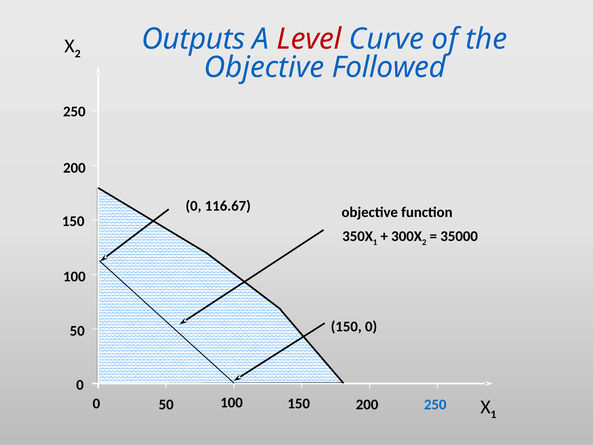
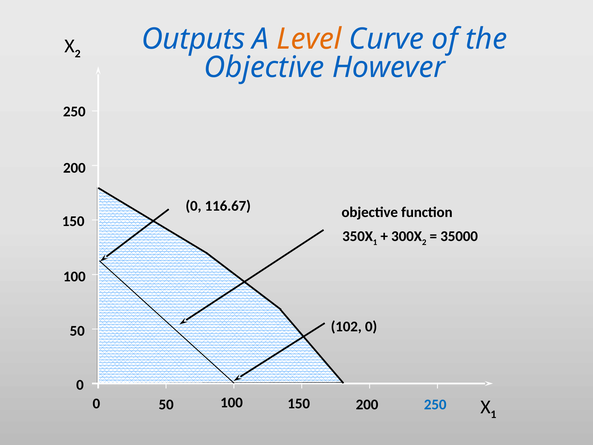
Level colour: red -> orange
Followed: Followed -> However
150 at (346, 326): 150 -> 102
